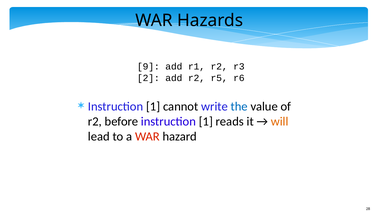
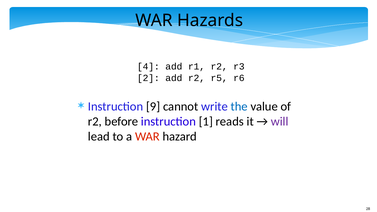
9: 9 -> 4
1 at (153, 106): 1 -> 9
will colour: orange -> purple
